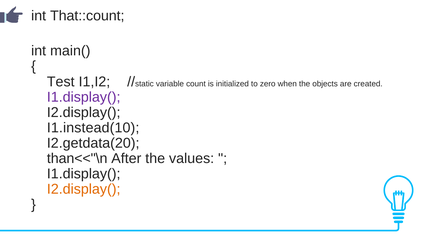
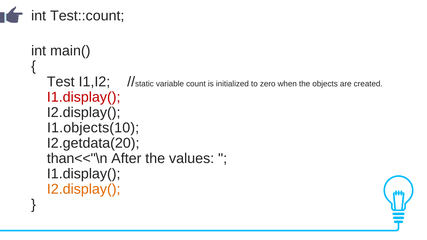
That::count: That::count -> Test::count
I1.display( at (84, 97) colour: purple -> red
I1.instead(10: I1.instead(10 -> I1.objects(10
